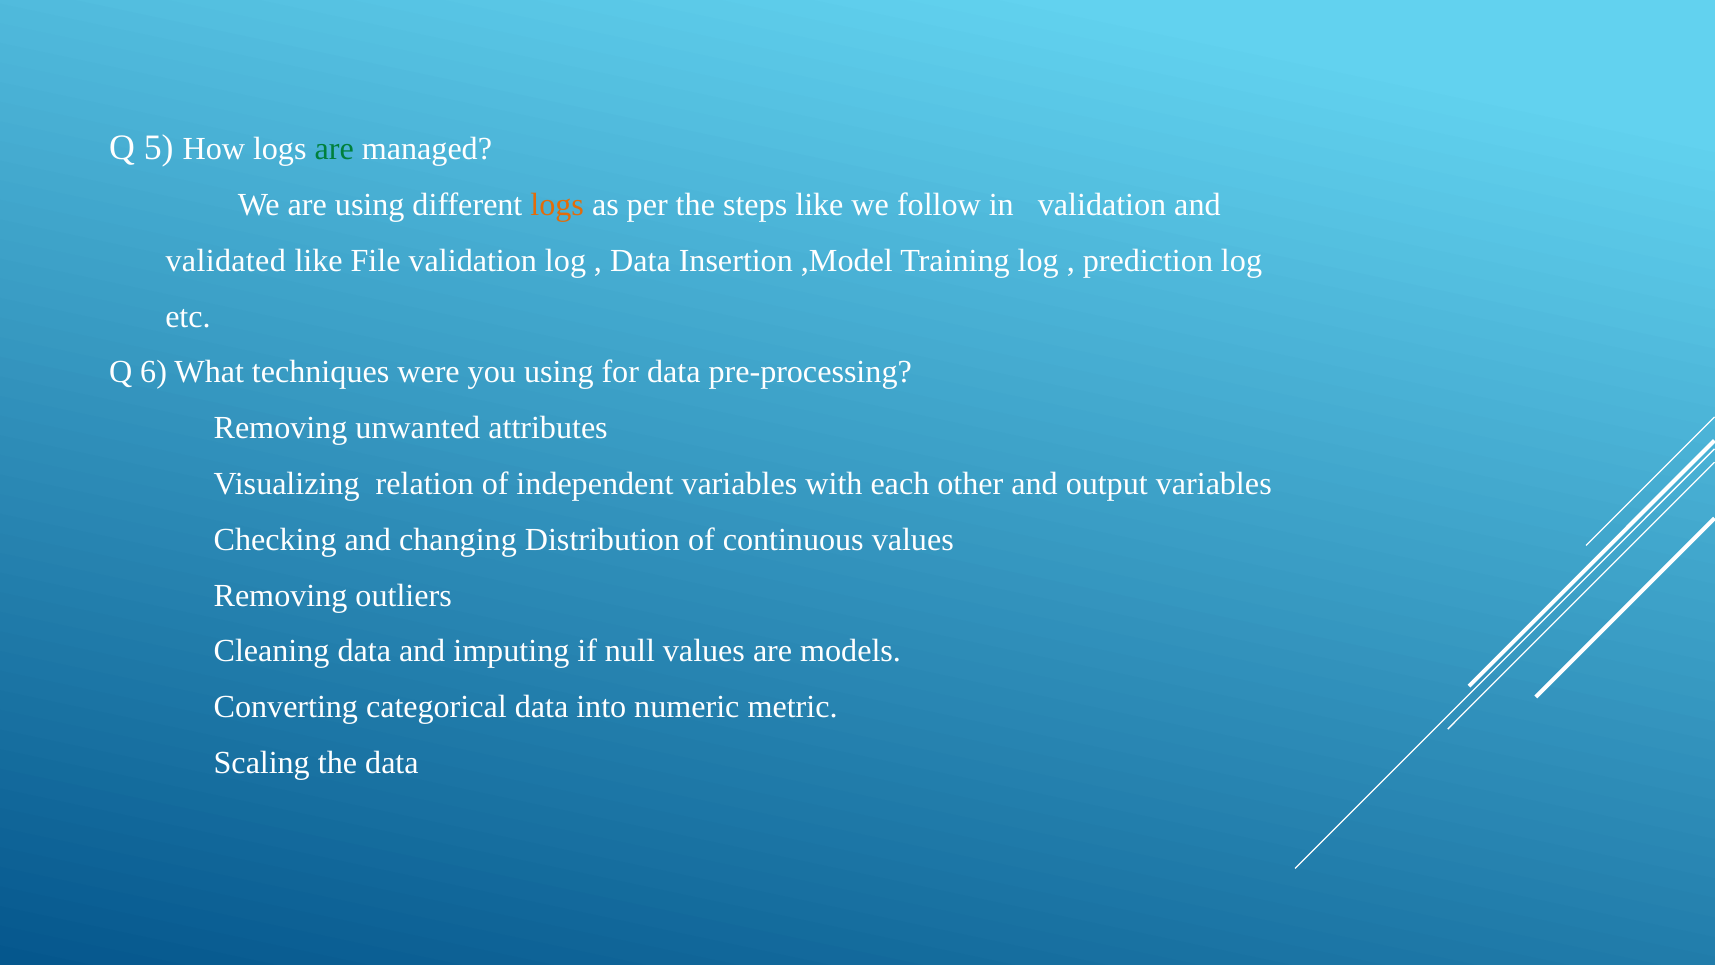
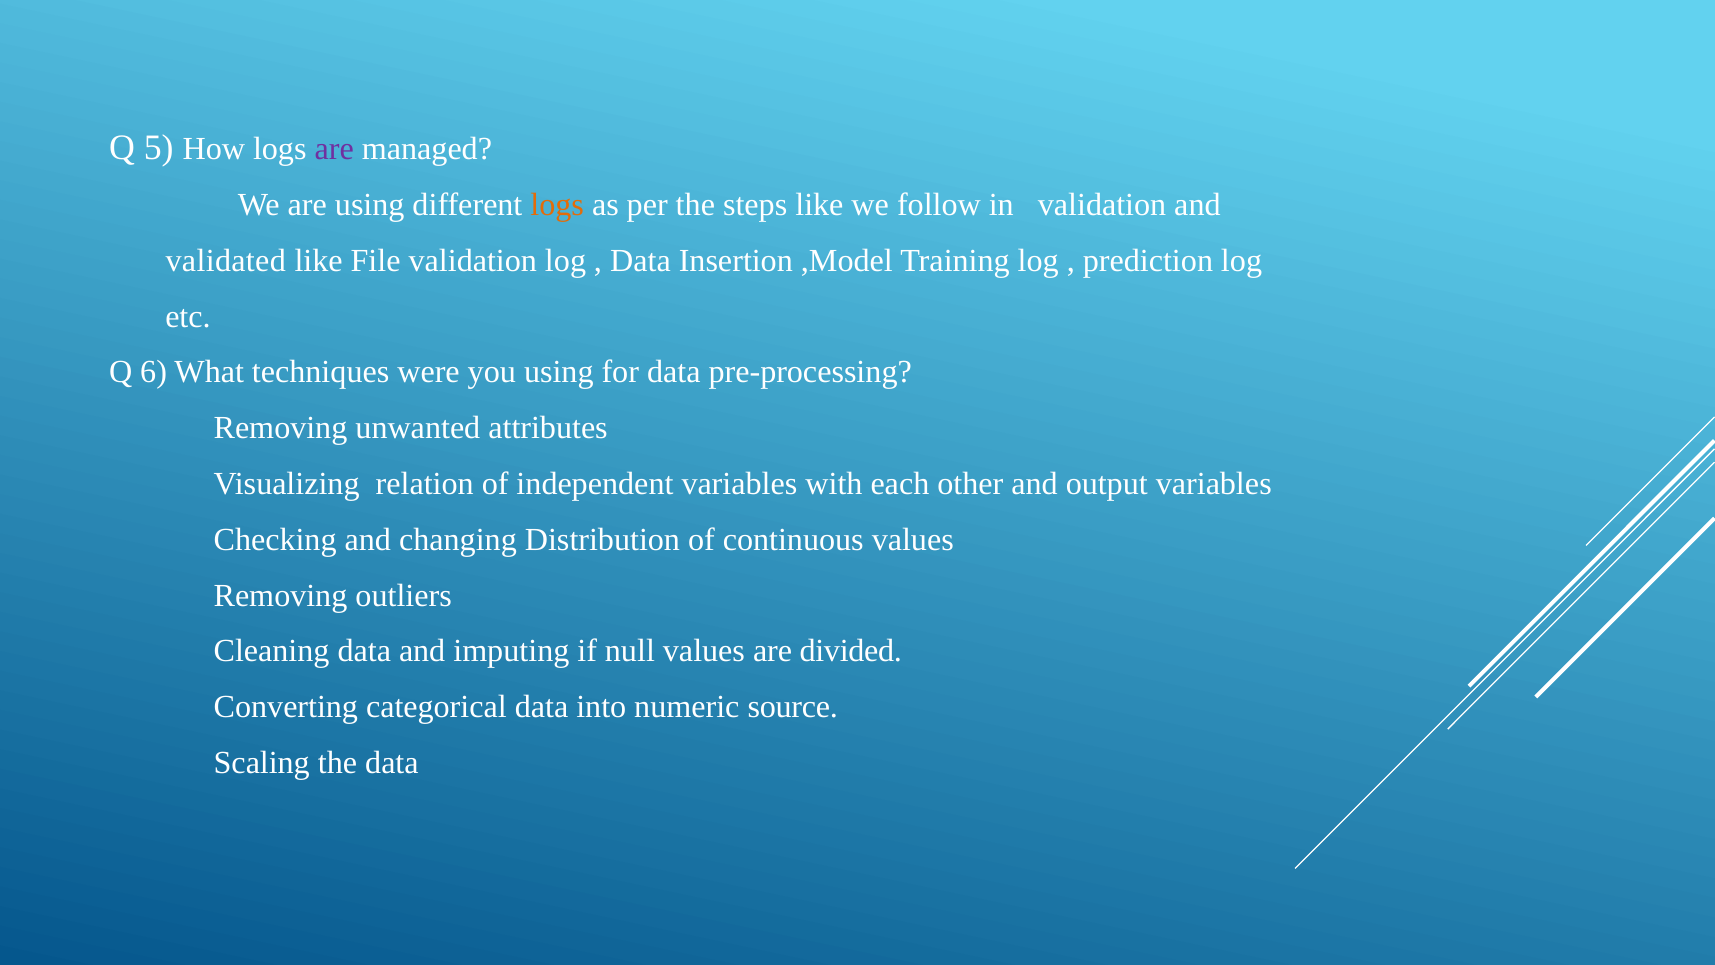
are at (334, 148) colour: green -> purple
models: models -> divided
metric: metric -> source
